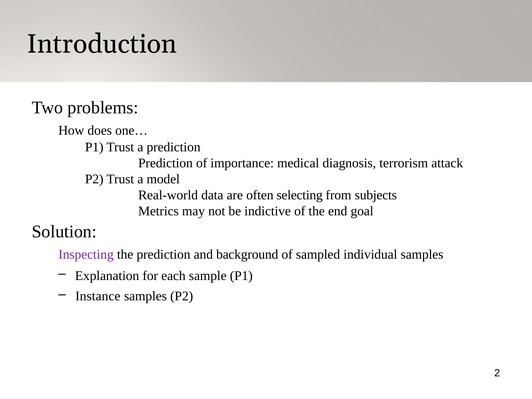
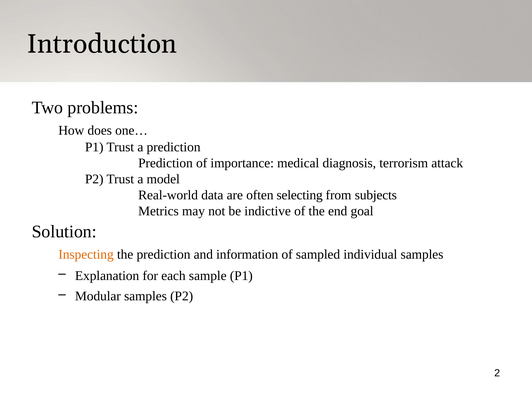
Inspecting colour: purple -> orange
background: background -> information
Instance: Instance -> Modular
